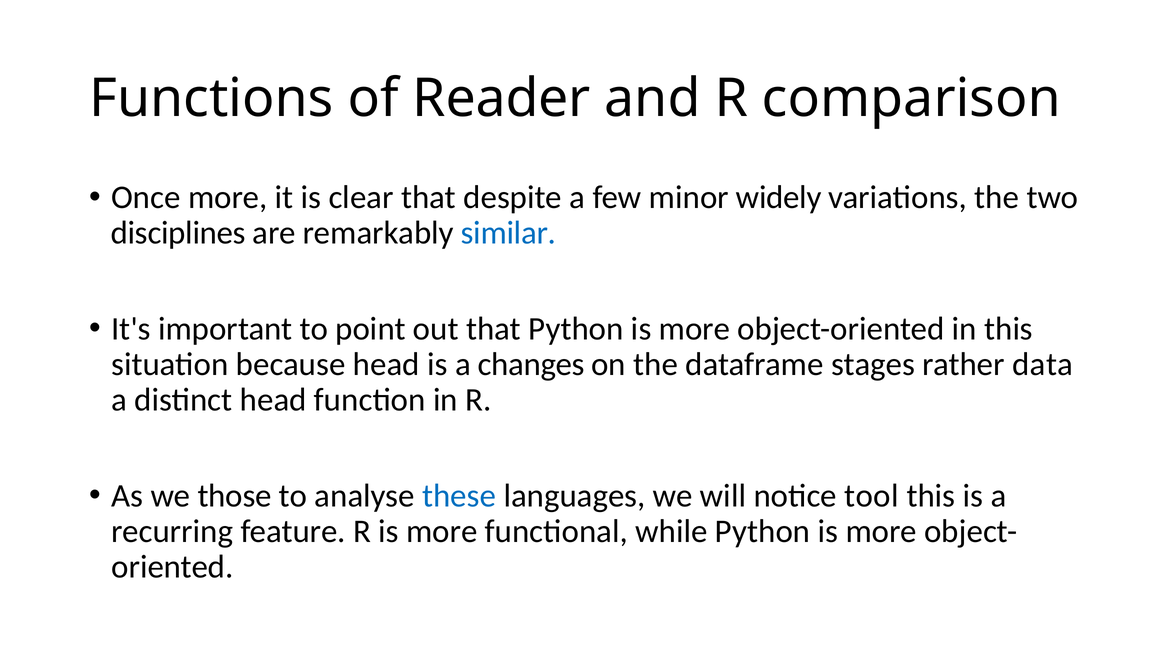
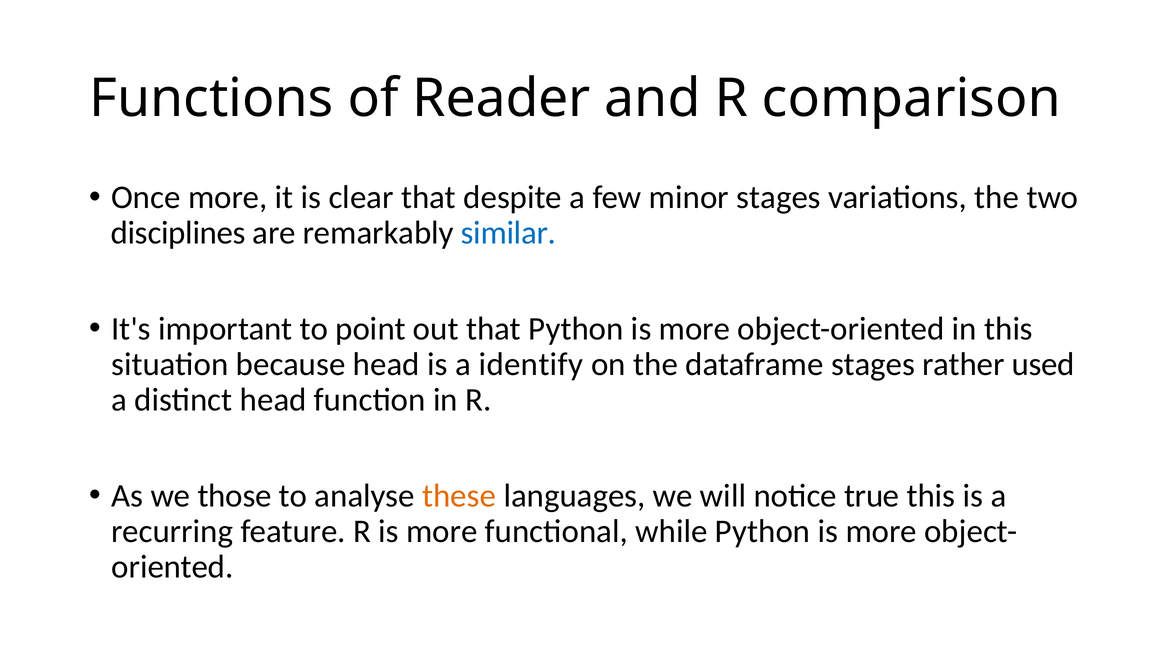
minor widely: widely -> stages
changes: changes -> identify
data: data -> used
these colour: blue -> orange
tool: tool -> true
